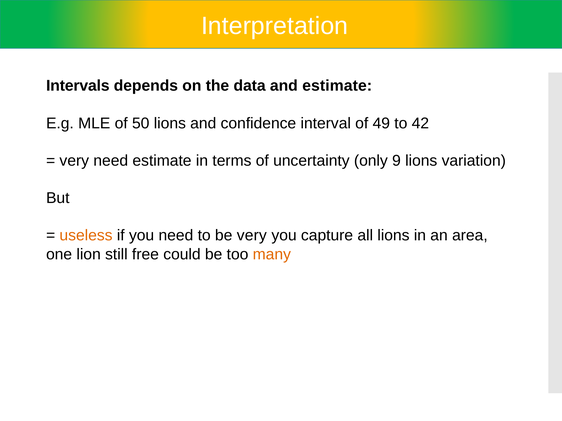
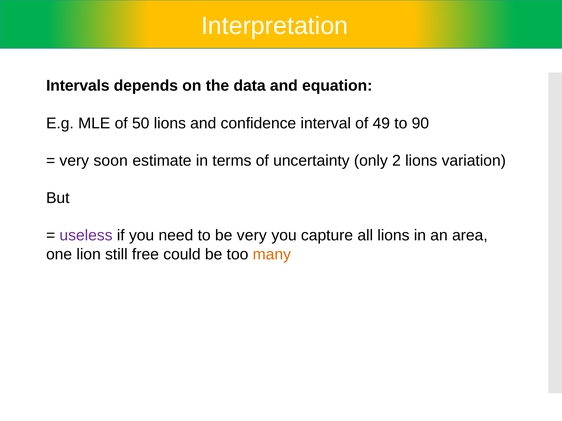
and estimate: estimate -> equation
42: 42 -> 90
very need: need -> soon
9: 9 -> 2
useless colour: orange -> purple
